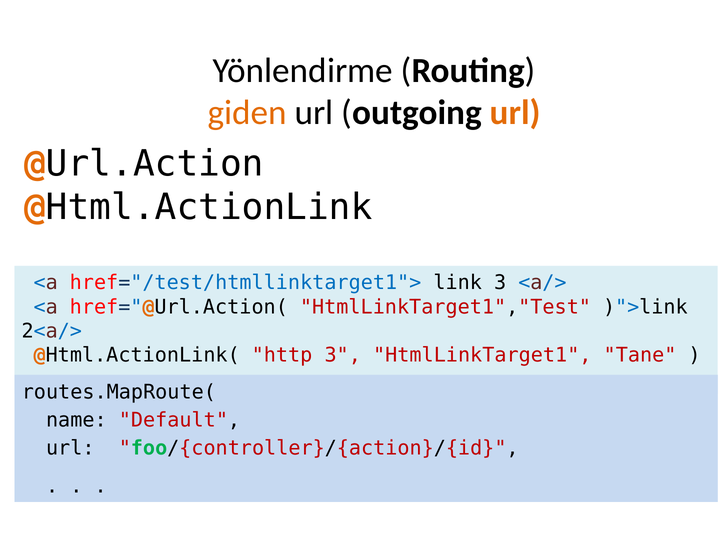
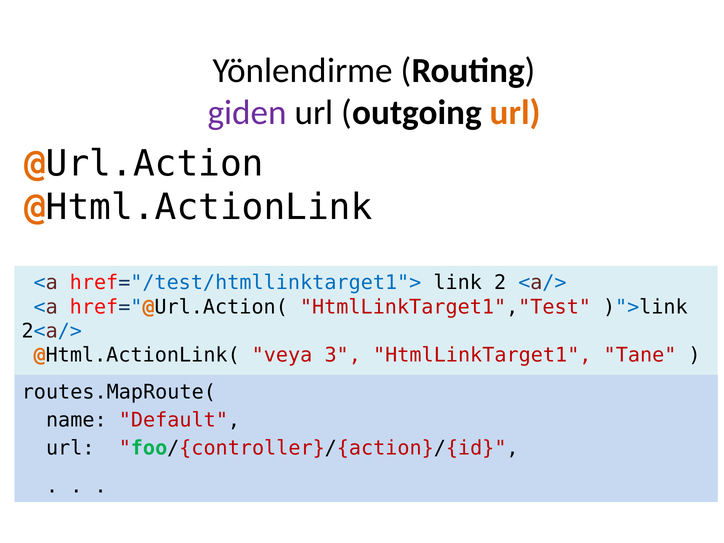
giden colour: orange -> purple
link 3: 3 -> 2
http: http -> veya
